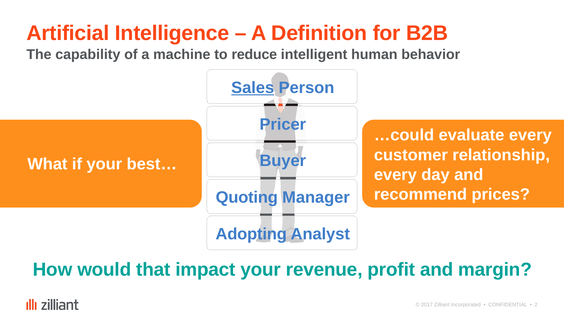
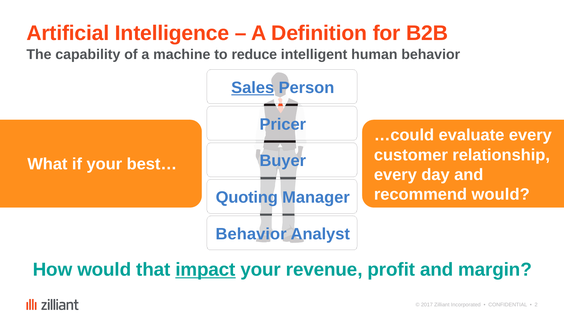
recommend prices: prices -> would
Adopting at (251, 234): Adopting -> Behavior
impact underline: none -> present
